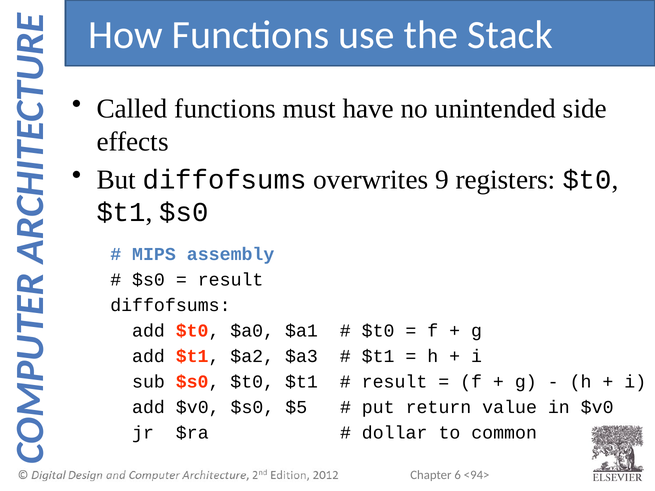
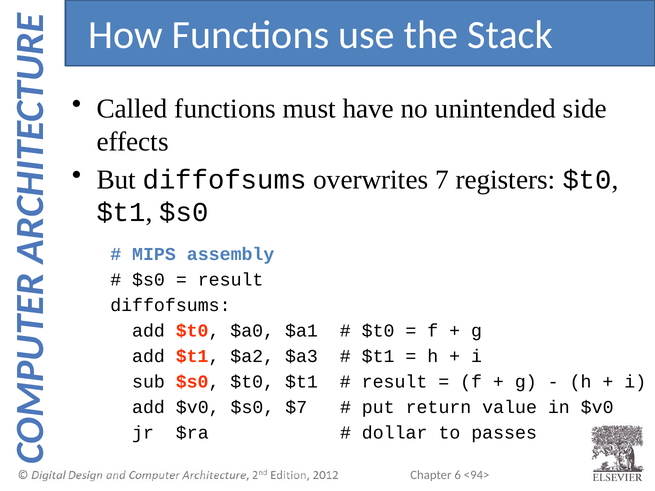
9: 9 -> 7
$5: $5 -> $7
common: common -> passes
